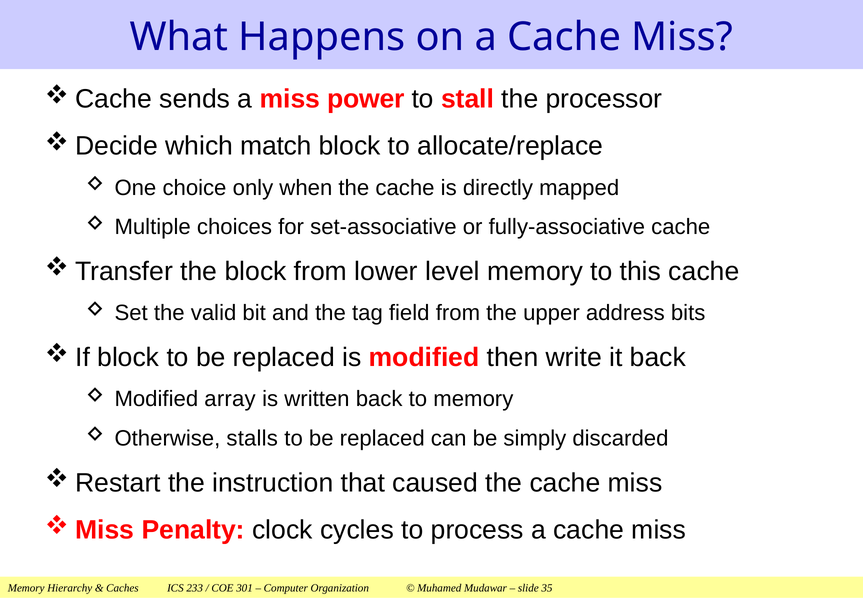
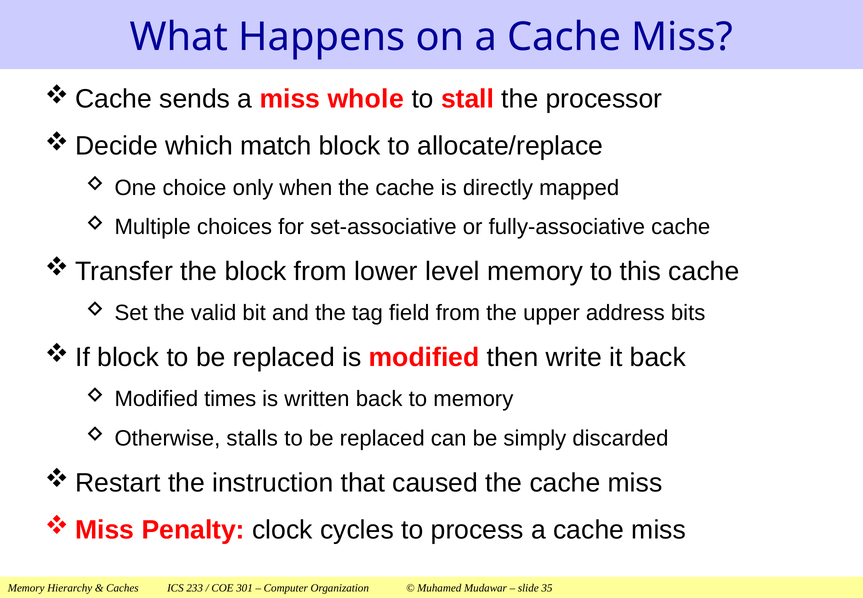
power: power -> whole
array: array -> times
